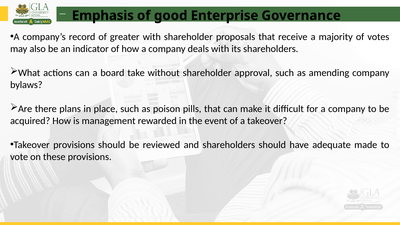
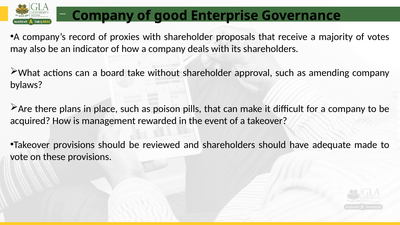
Emphasis at (103, 16): Emphasis -> Company
greater: greater -> proxies
